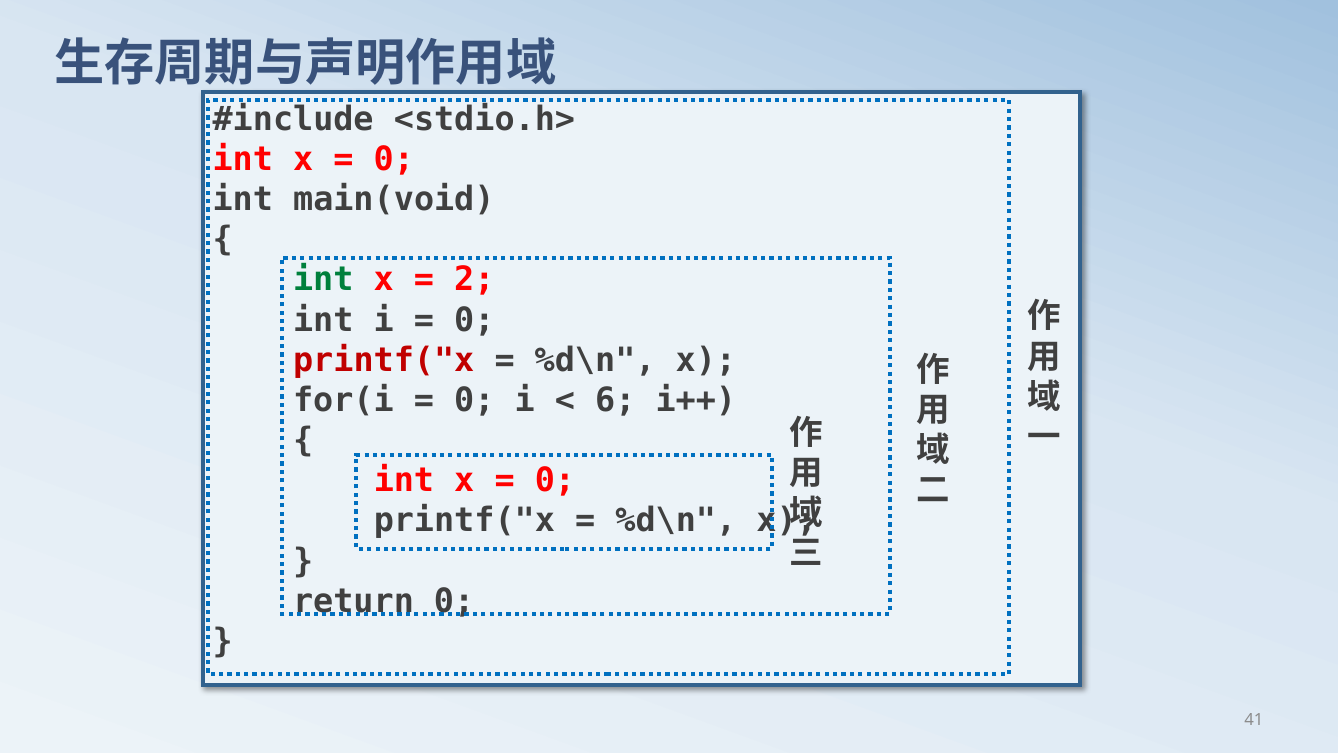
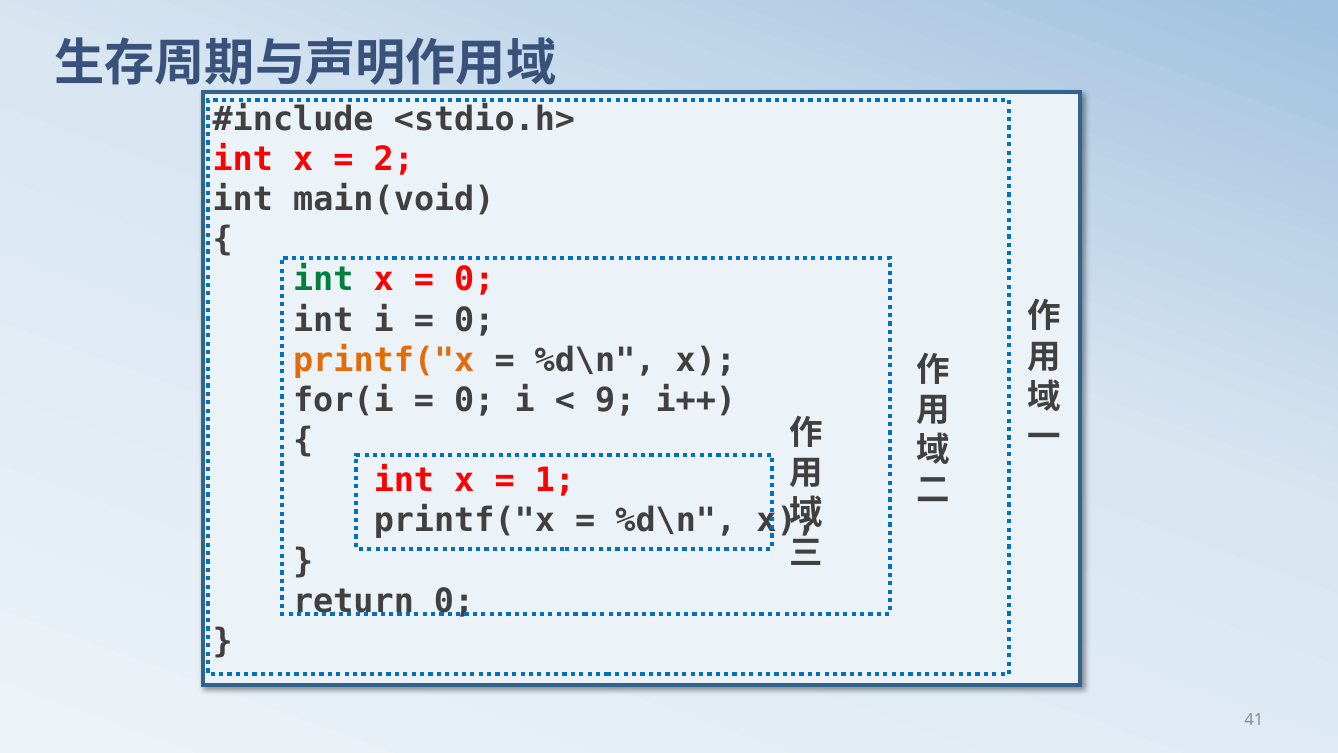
0 at (394, 159): 0 -> 2
2 at (474, 280): 2 -> 0
printf("x at (384, 360) colour: red -> orange
6: 6 -> 9
0 at (555, 481): 0 -> 1
